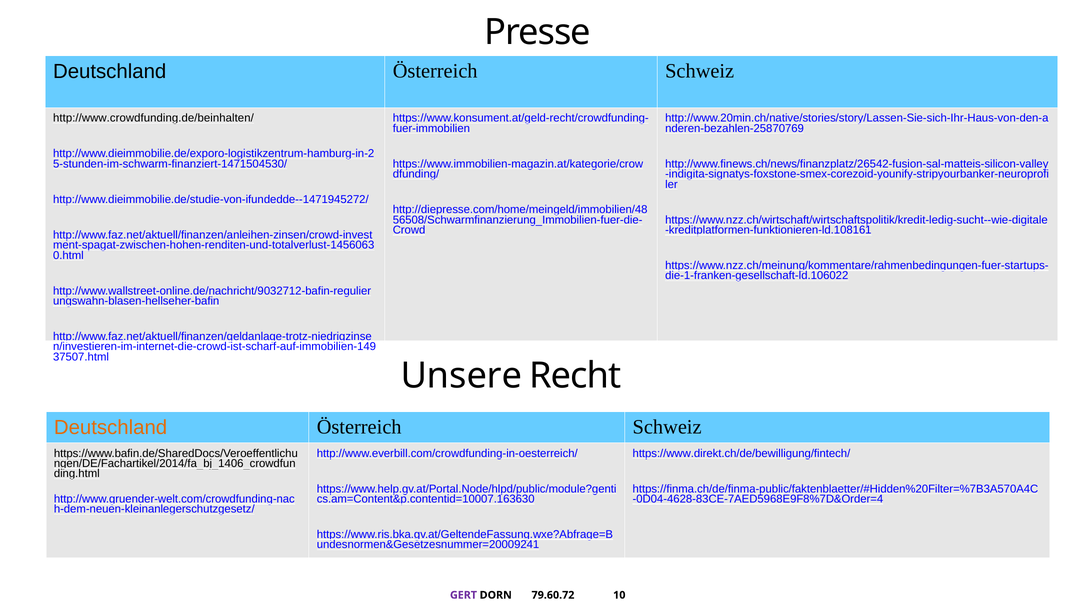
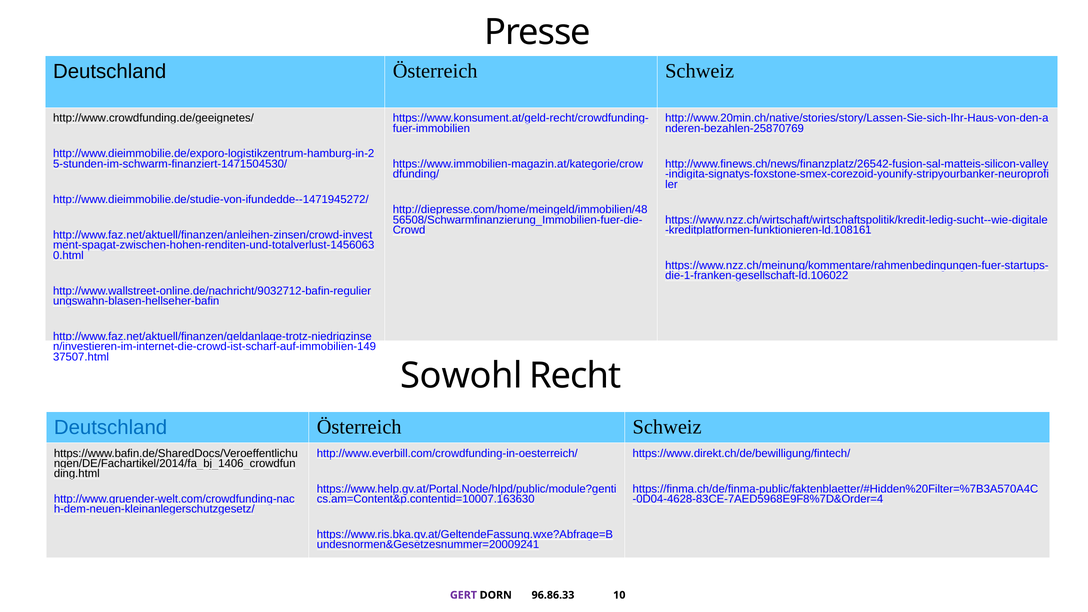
http://www.crowdfunding.de/beinhalten/: http://www.crowdfunding.de/beinhalten/ -> http://www.crowdfunding.de/geeignetes/
Unsere: Unsere -> Sowohl
Deutschland at (111, 428) colour: orange -> blue
79.60.72: 79.60.72 -> 96.86.33
